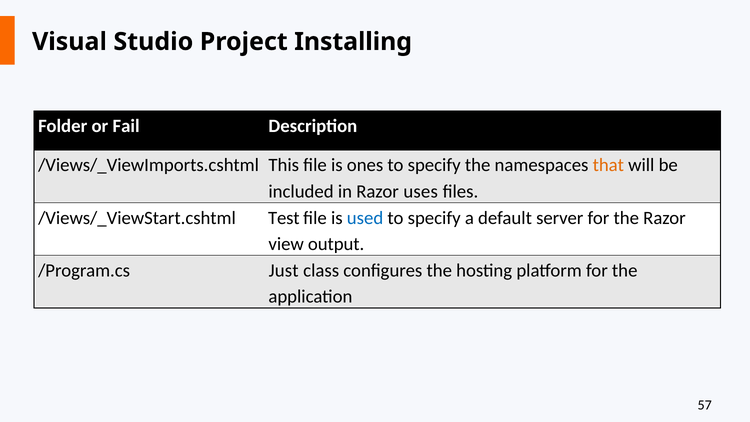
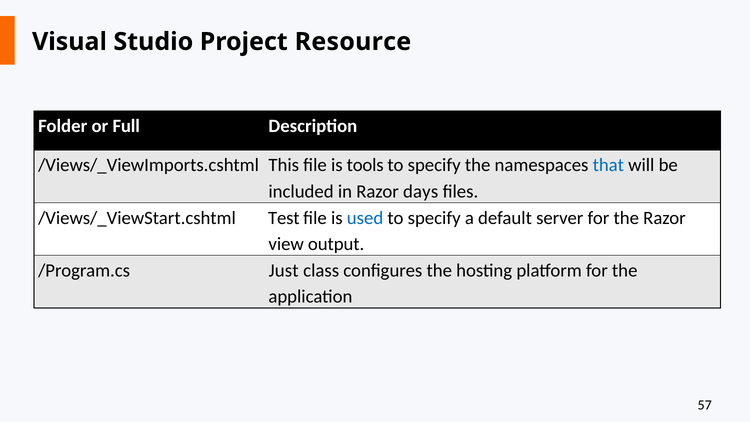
Installing: Installing -> Resource
Fail: Fail -> Full
ones: ones -> tools
that colour: orange -> blue
uses: uses -> days
